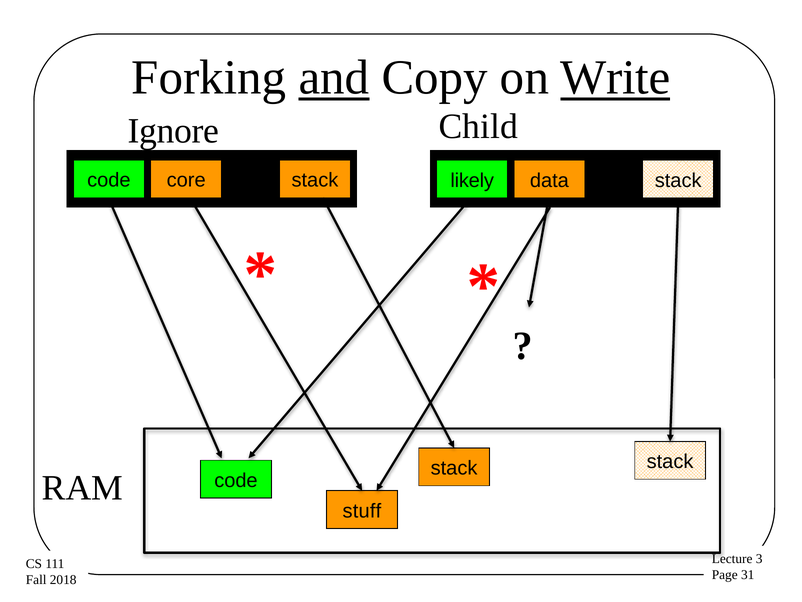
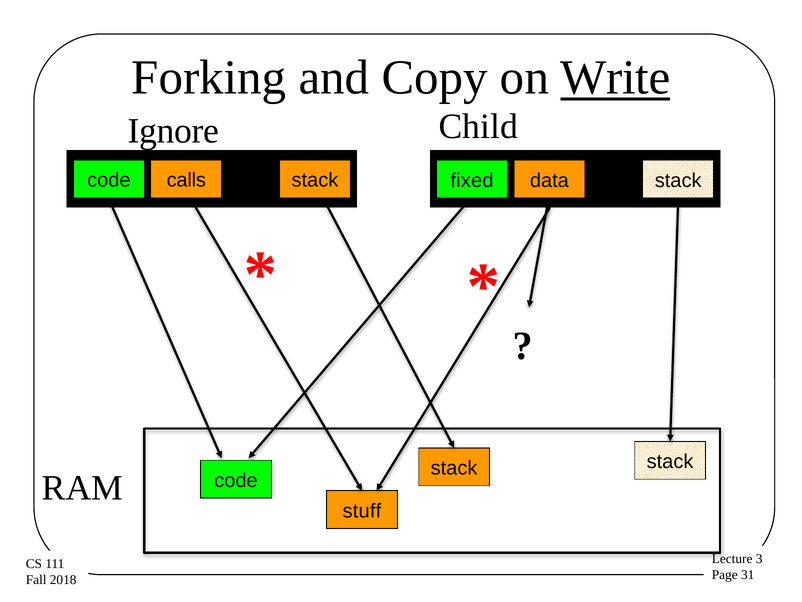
and underline: present -> none
core: core -> calls
likely: likely -> fixed
